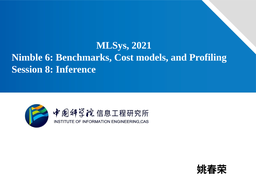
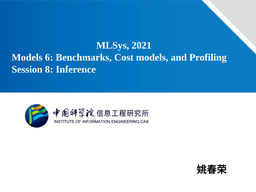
Nimble at (27, 57): Nimble -> Models
